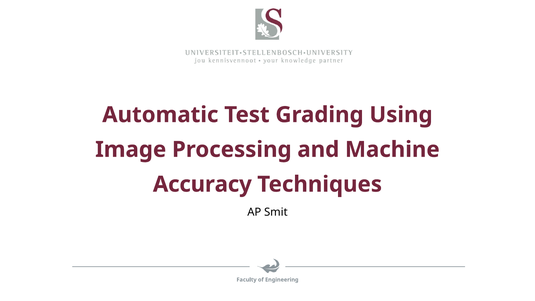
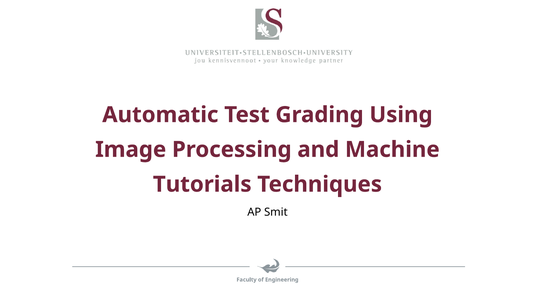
Accuracy: Accuracy -> Tutorials
